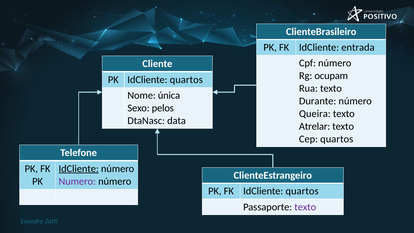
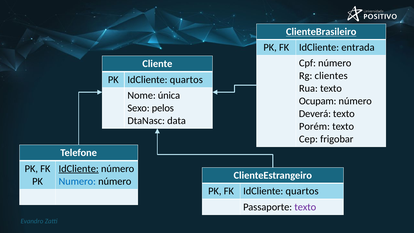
ClienteBrasileiro underline: none -> present
ocupam: ocupam -> clientes
Durante: Durante -> Ocupam
Queira: Queira -> Deverá
Atrelar: Atrelar -> Porém
Cep quartos: quartos -> frigobar
Numero colour: purple -> blue
